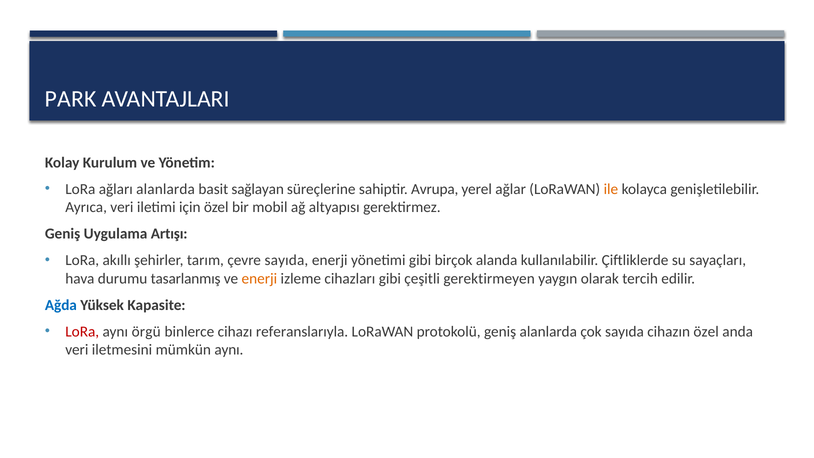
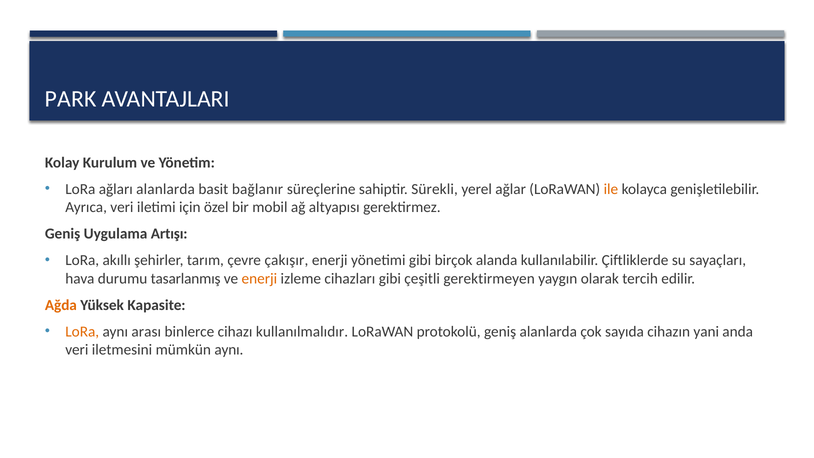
sağlayan: sağlayan -> bağlanır
Avrupa: Avrupa -> Sürekli
çevre sayıda: sayıda -> çakışır
Ağda colour: blue -> orange
LoRa at (82, 332) colour: red -> orange
örgü: örgü -> arası
referanslarıyla: referanslarıyla -> kullanılmalıdır
cihazın özel: özel -> yani
